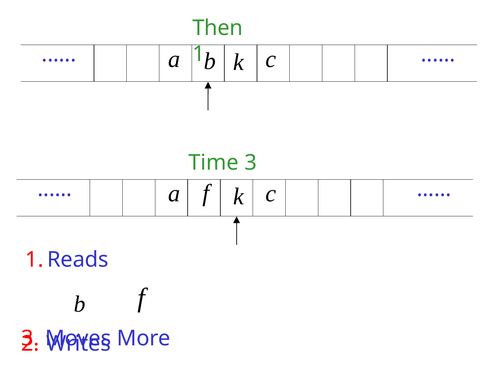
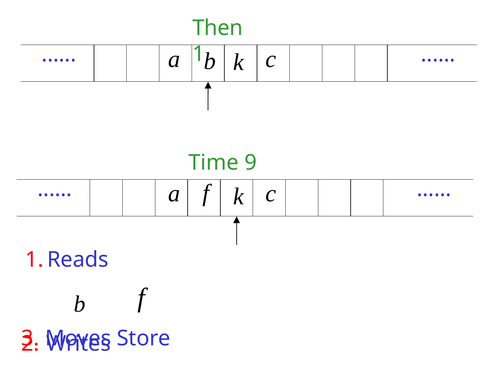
Time 3: 3 -> 9
More: More -> Store
